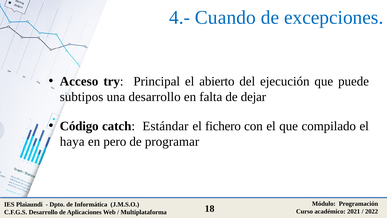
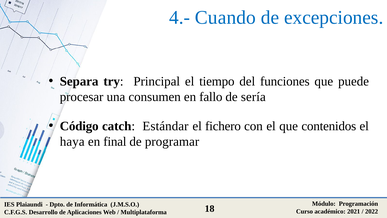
Acceso: Acceso -> Separa
abierto: abierto -> tiempo
ejecución: ejecución -> funciones
subtipos: subtipos -> procesar
una desarrollo: desarrollo -> consumen
falta: falta -> fallo
dejar: dejar -> sería
compilado: compilado -> contenidos
pero: pero -> final
